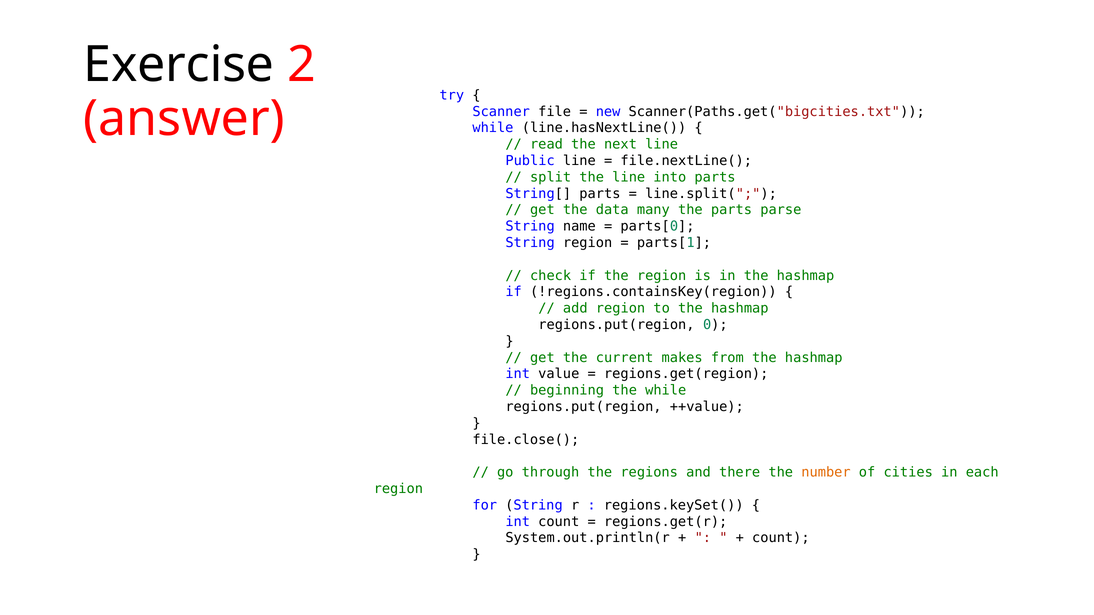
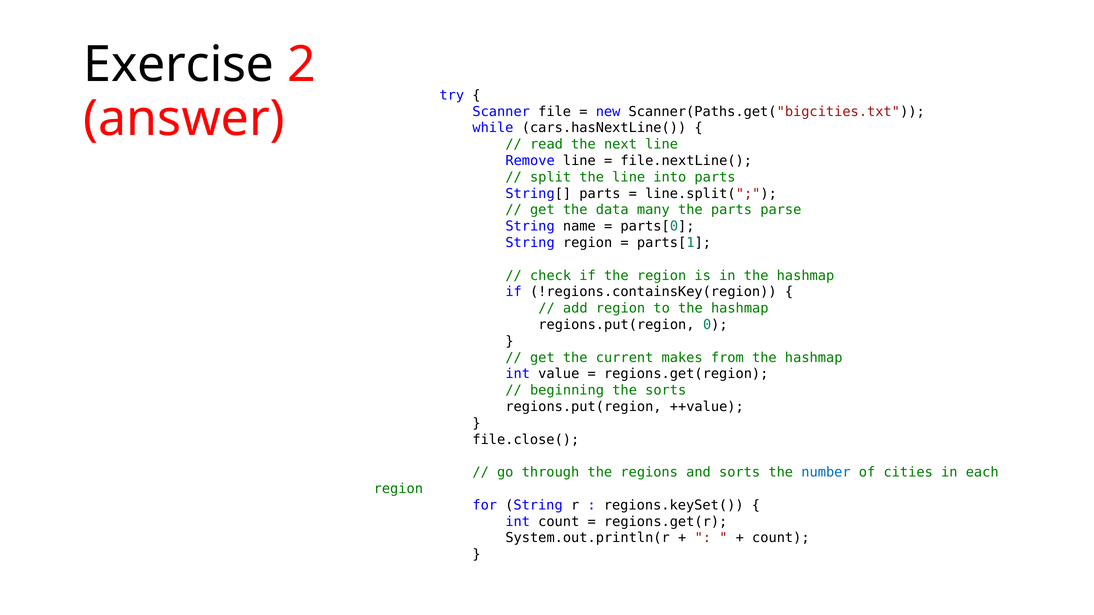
line.hasNextLine(: line.hasNextLine( -> cars.hasNextLine(
Public: Public -> Remove
the while: while -> sorts
and there: there -> sorts
number colour: orange -> blue
